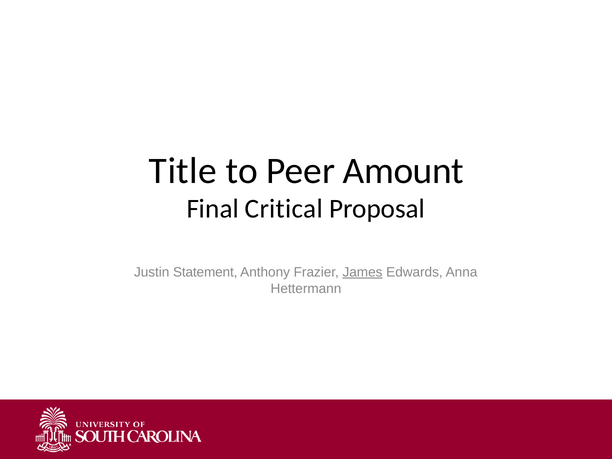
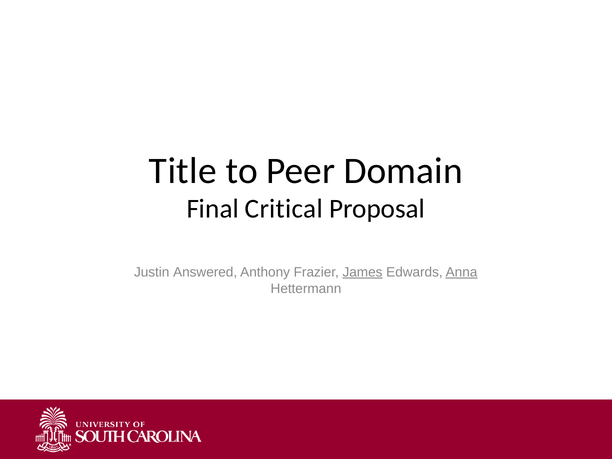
Amount: Amount -> Domain
Statement: Statement -> Answered
Anna underline: none -> present
